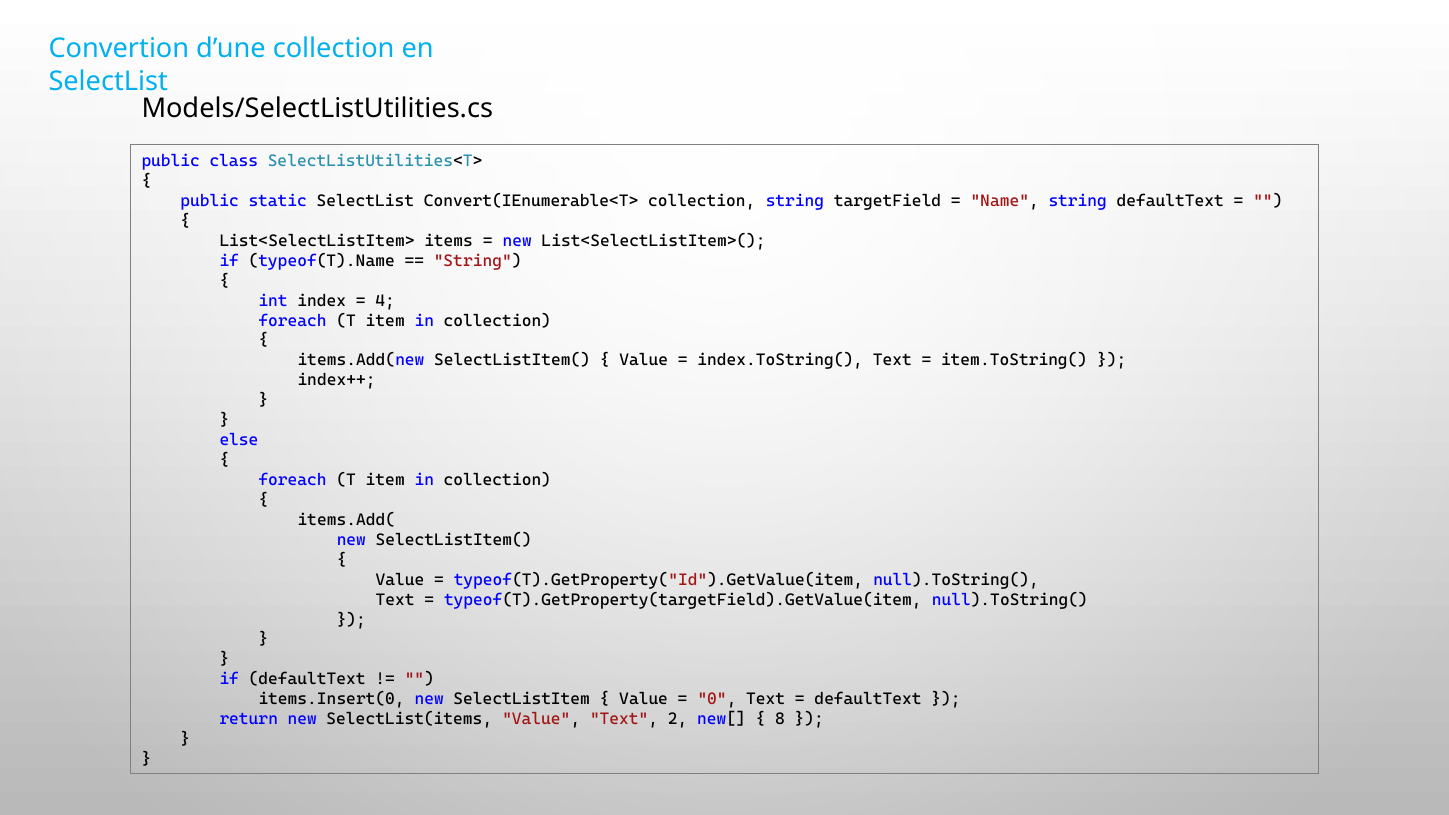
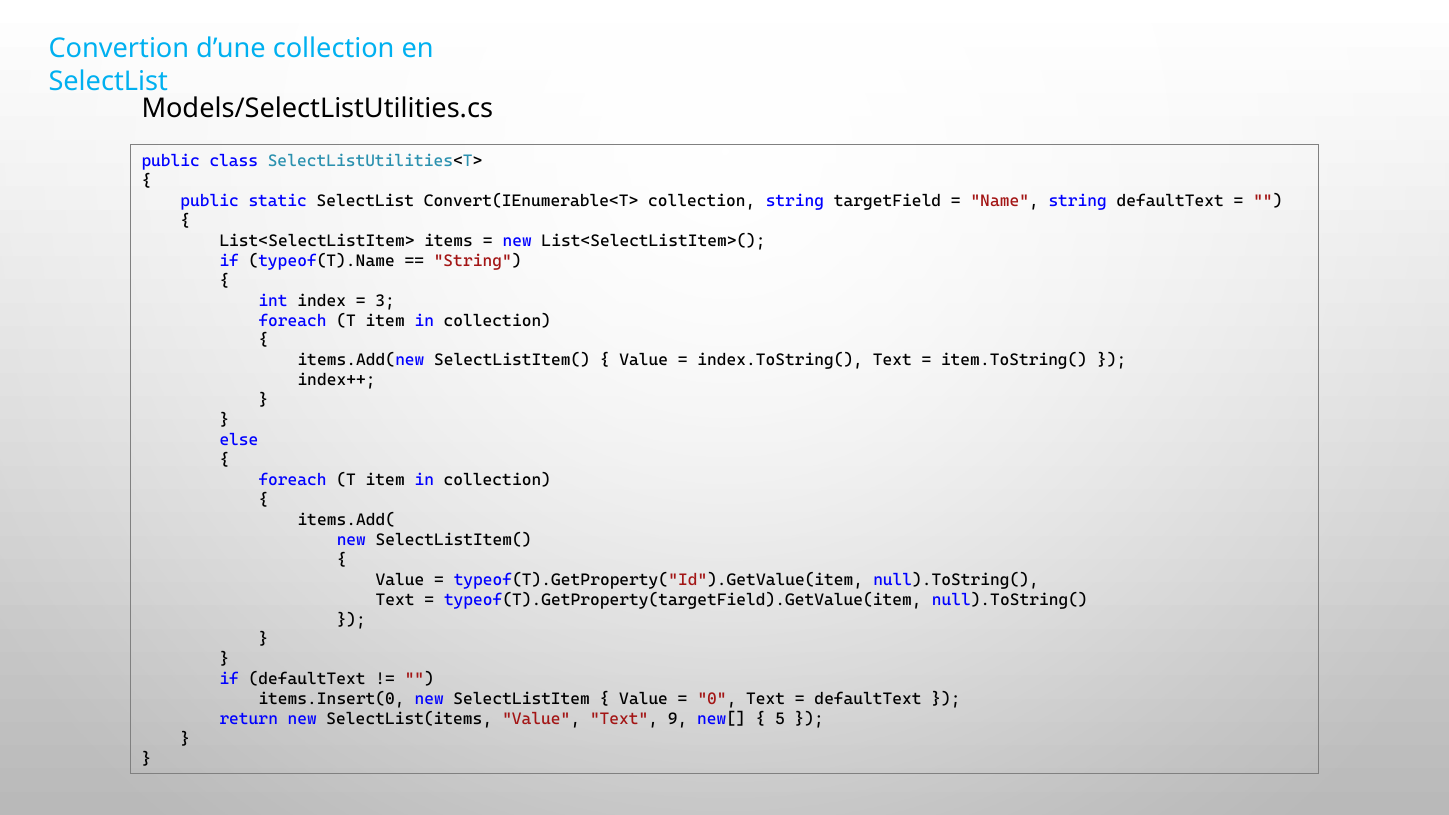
4: 4 -> 3
2: 2 -> 9
8: 8 -> 5
